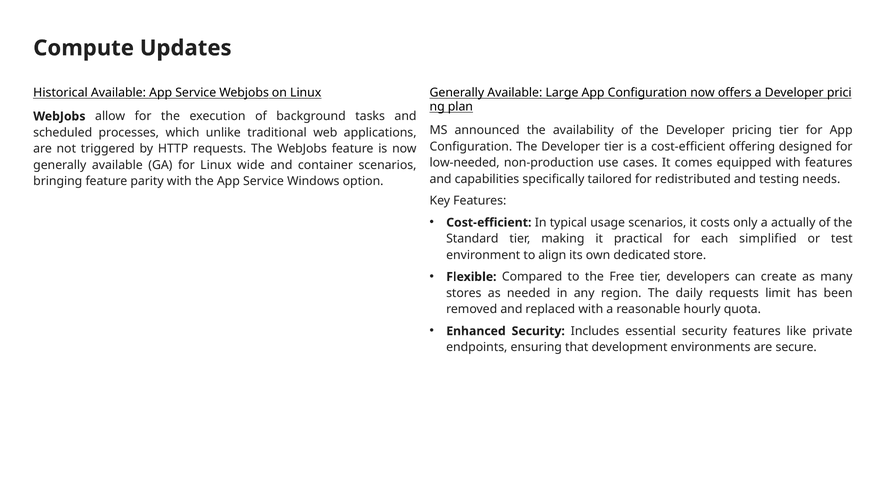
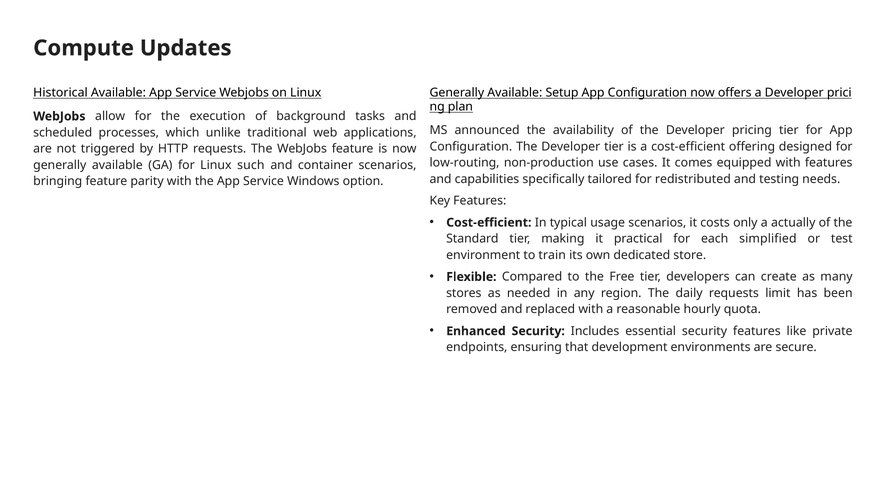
Large: Large -> Setup
low-needed: low-needed -> low-routing
wide: wide -> such
align: align -> train
